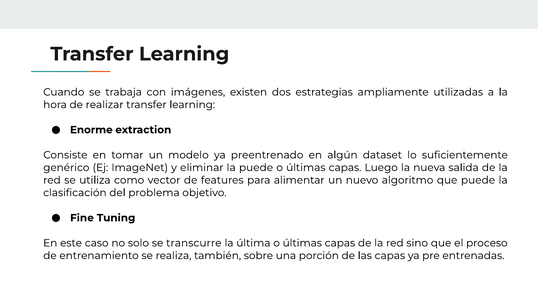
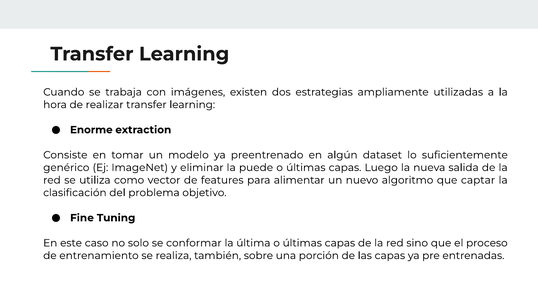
que puede: puede -> captar
transcurre: transcurre -> conformar
